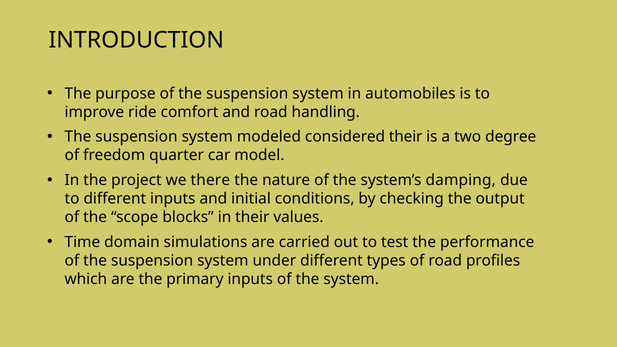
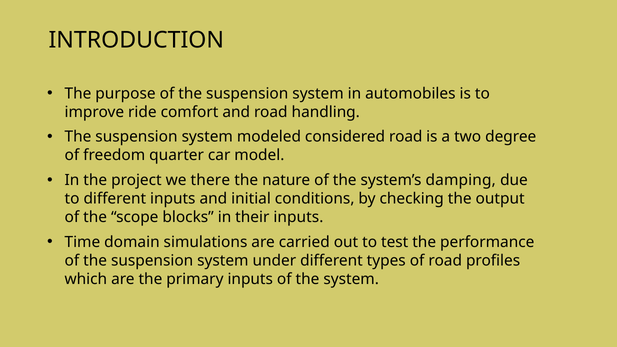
considered their: their -> road
their values: values -> inputs
